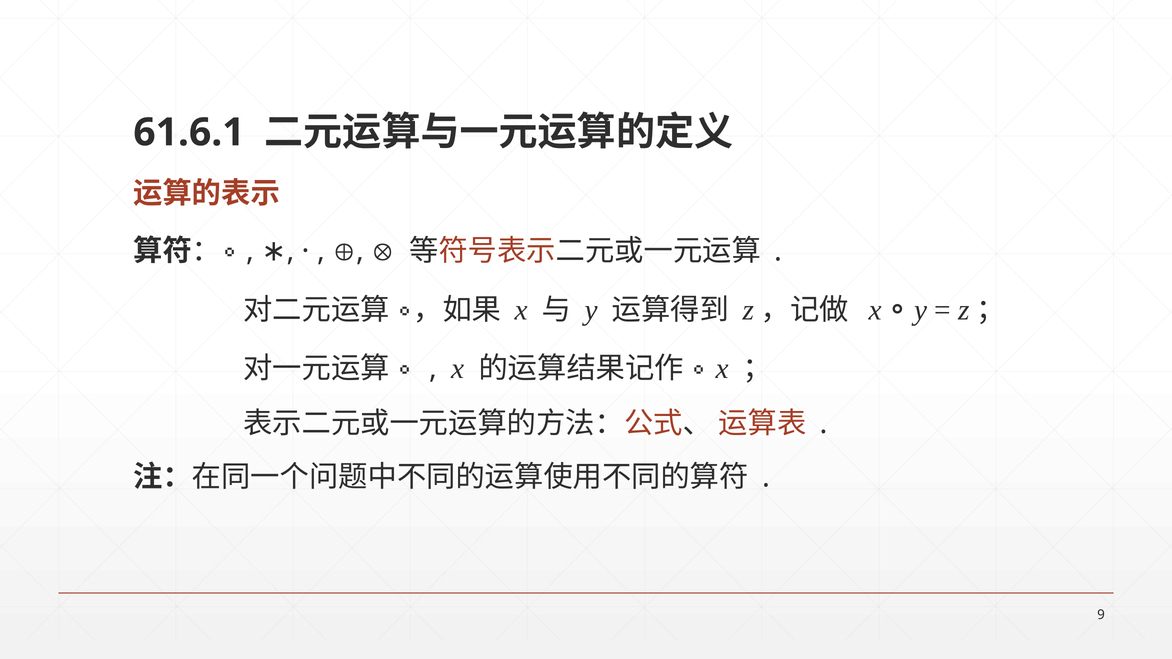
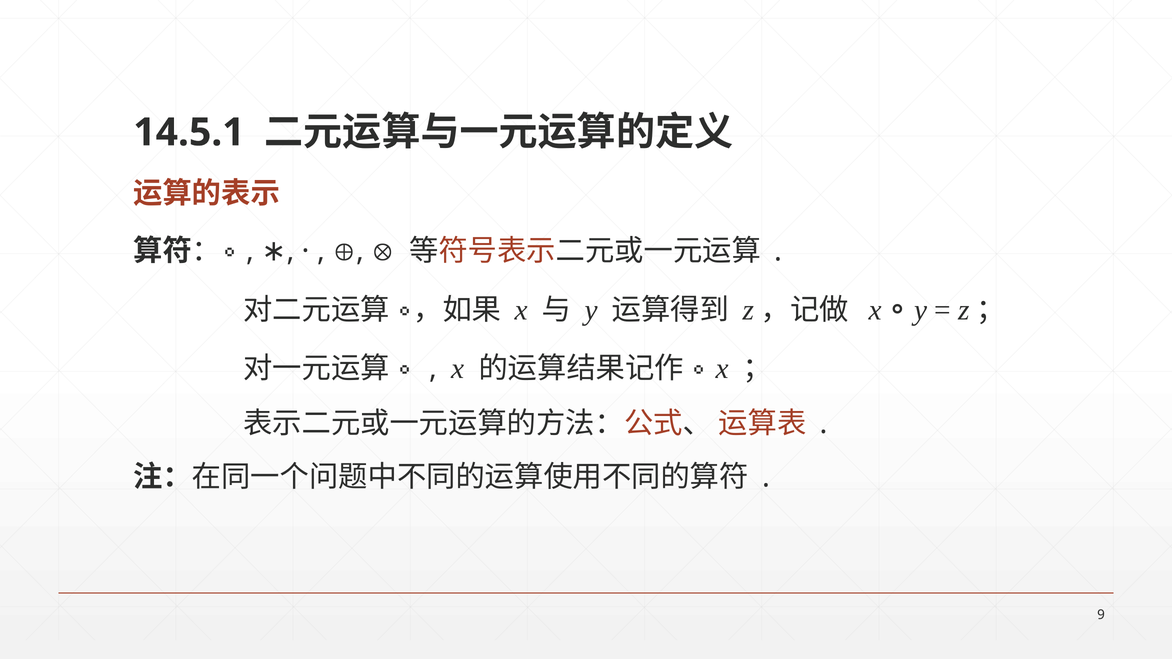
61.6.1: 61.6.1 -> 14.5.1
